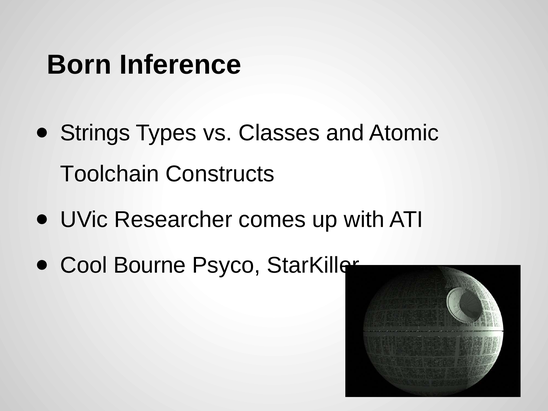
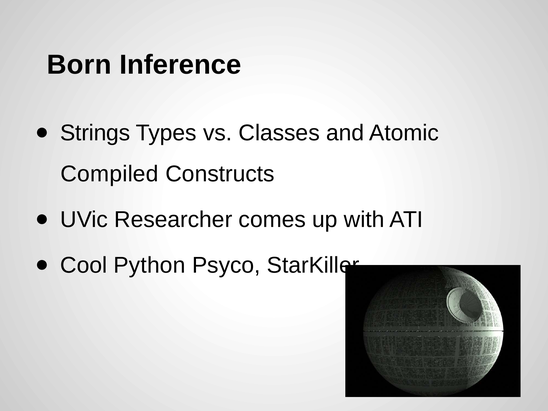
Toolchain: Toolchain -> Compiled
Bourne: Bourne -> Python
